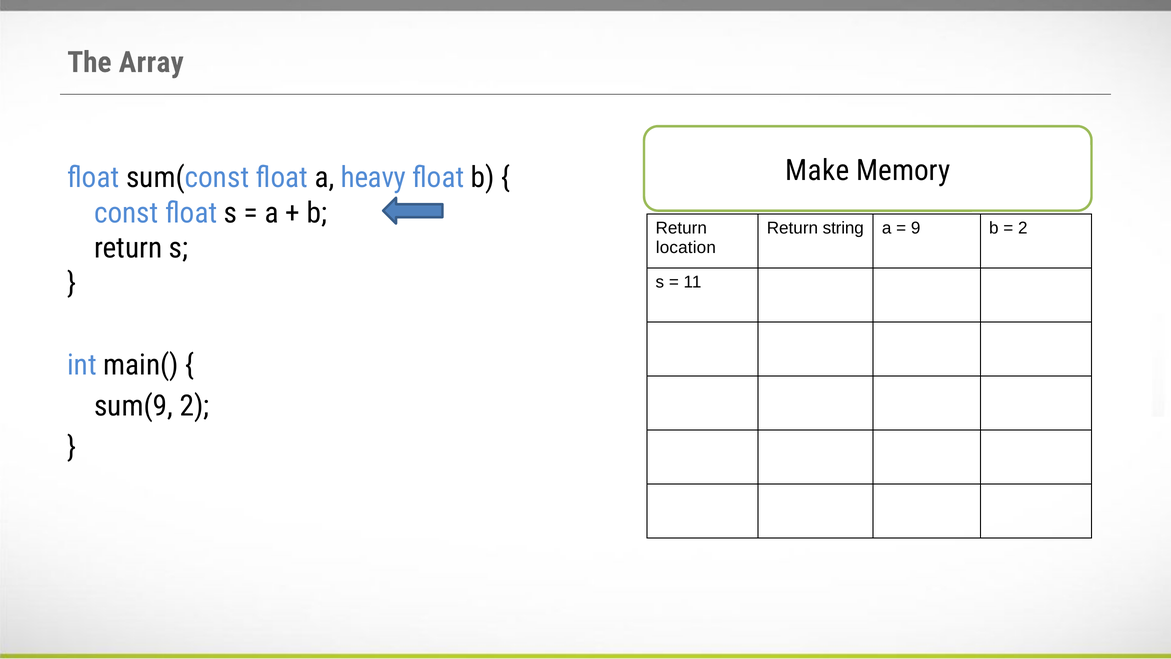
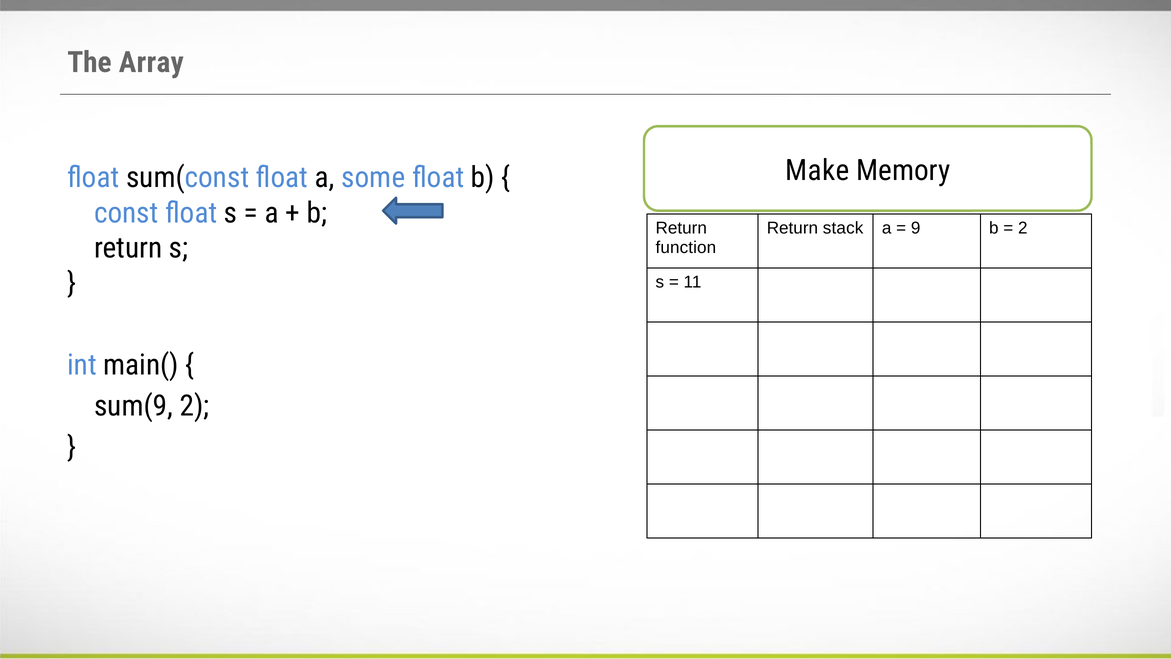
heavy: heavy -> some
string: string -> stack
location: location -> function
